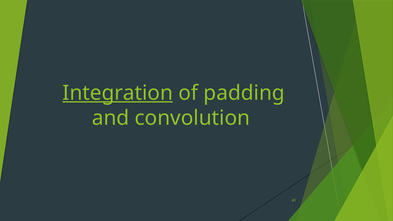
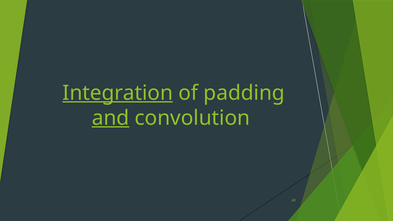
and underline: none -> present
